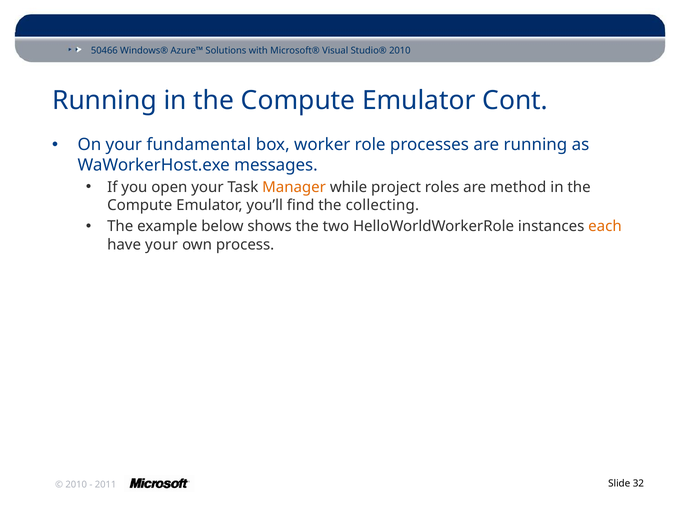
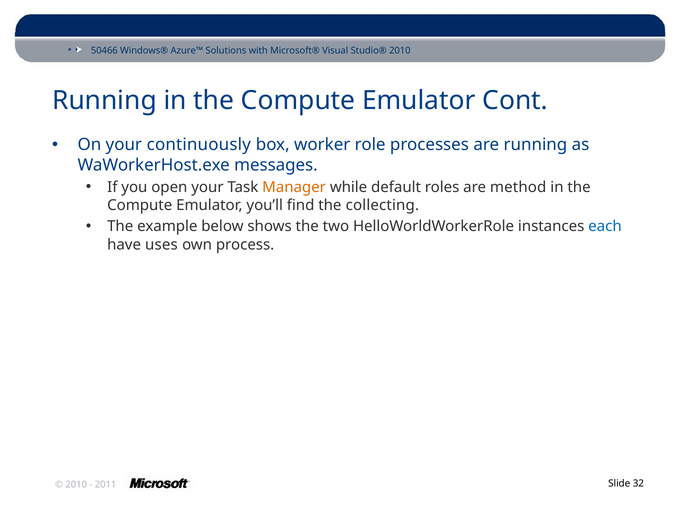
fundamental: fundamental -> continuously
project: project -> default
each colour: orange -> blue
have your: your -> uses
